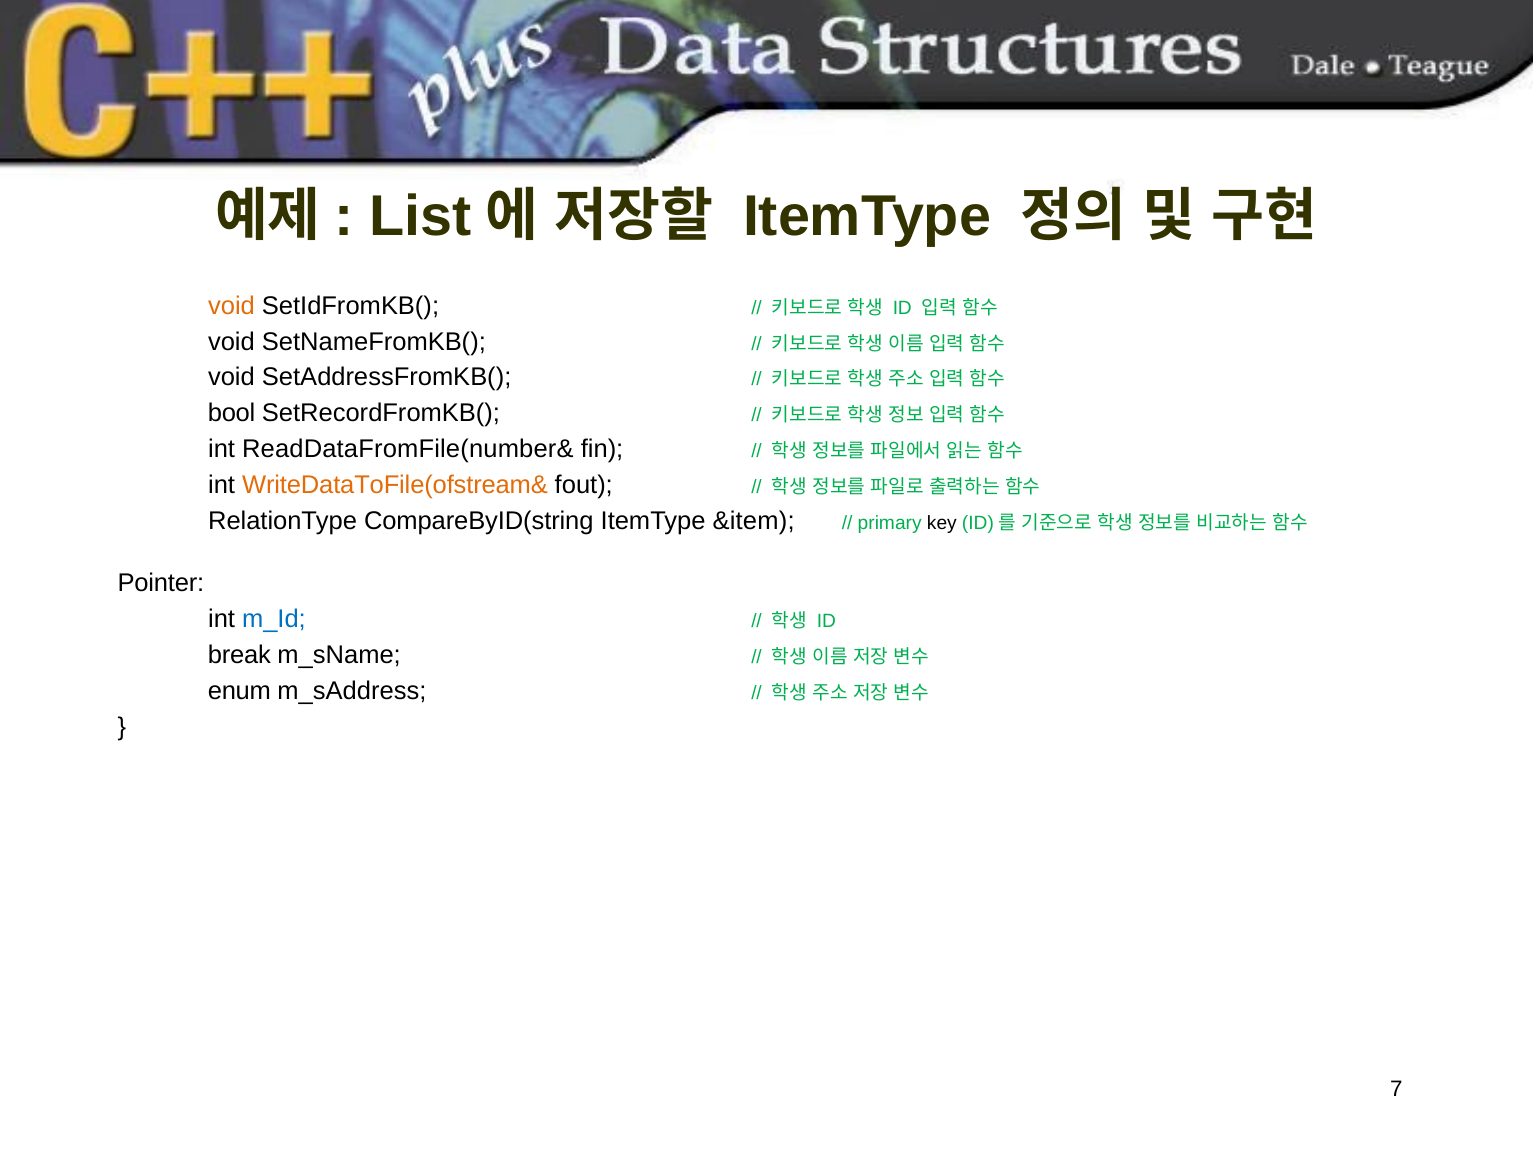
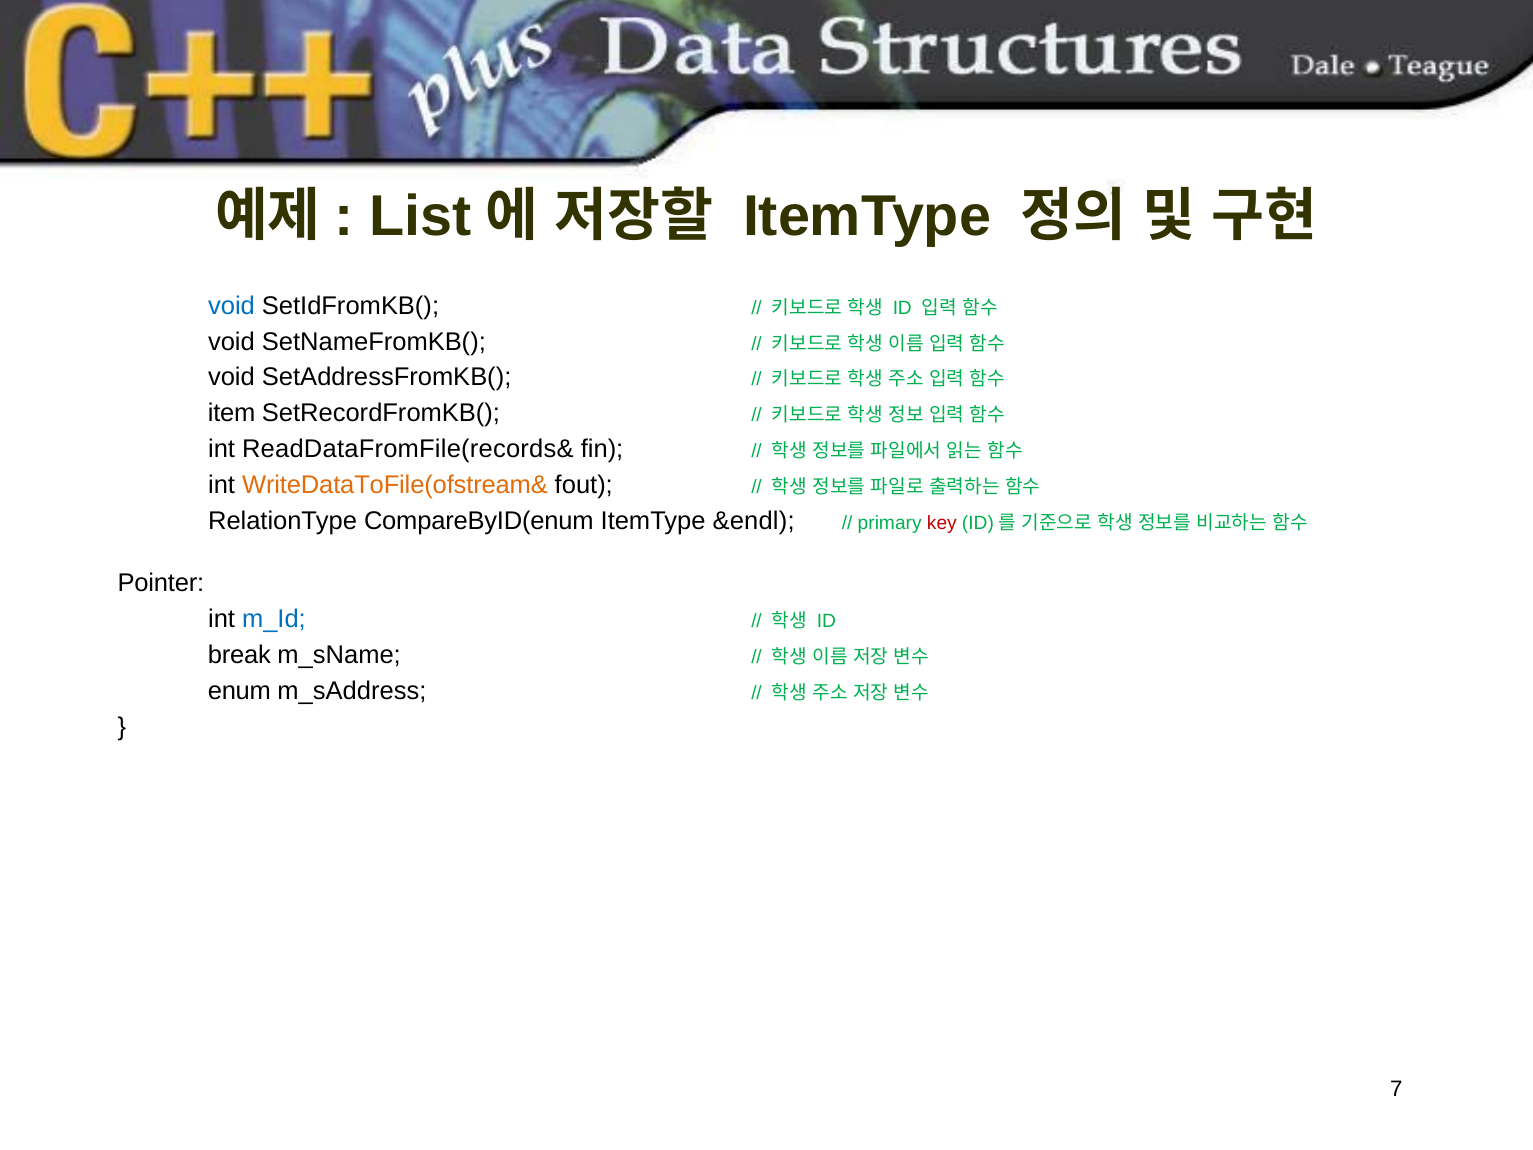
void at (231, 306) colour: orange -> blue
bool: bool -> item
ReadDataFromFile(number&: ReadDataFromFile(number& -> ReadDataFromFile(records&
CompareByID(string: CompareByID(string -> CompareByID(enum
&item: &item -> &endl
key colour: black -> red
